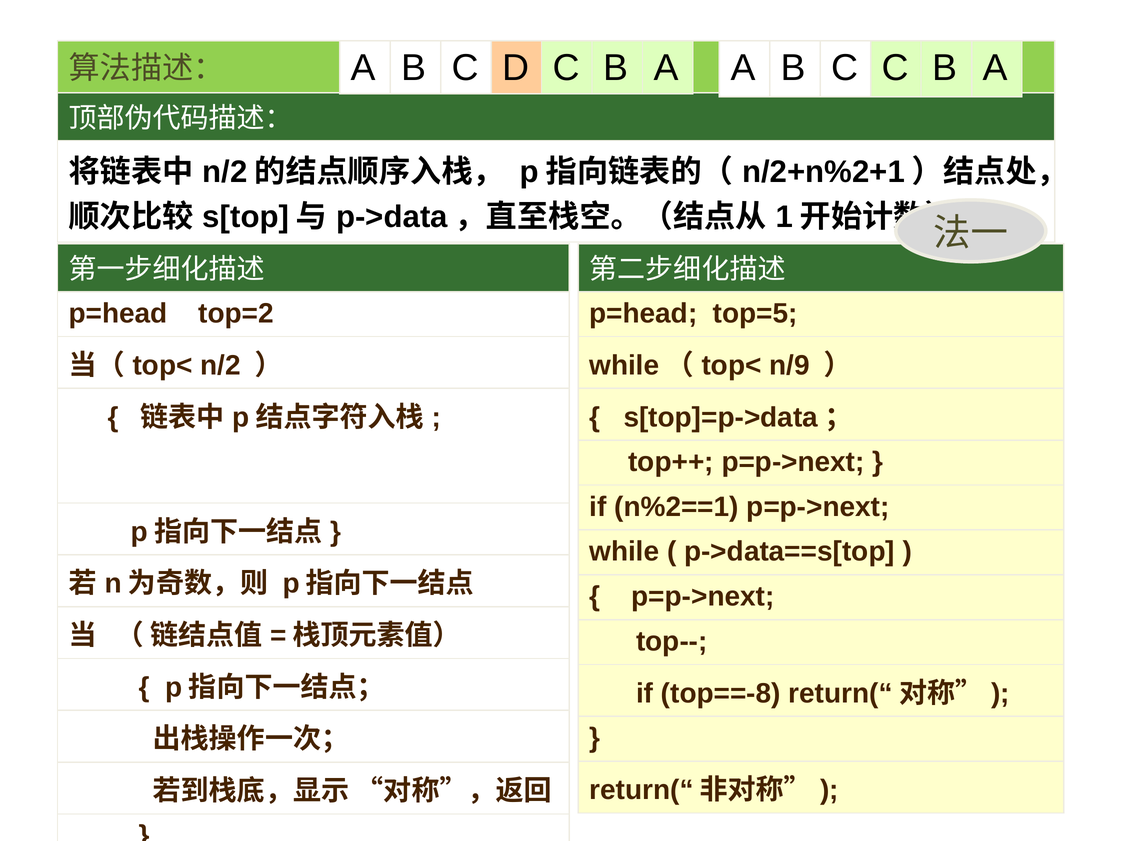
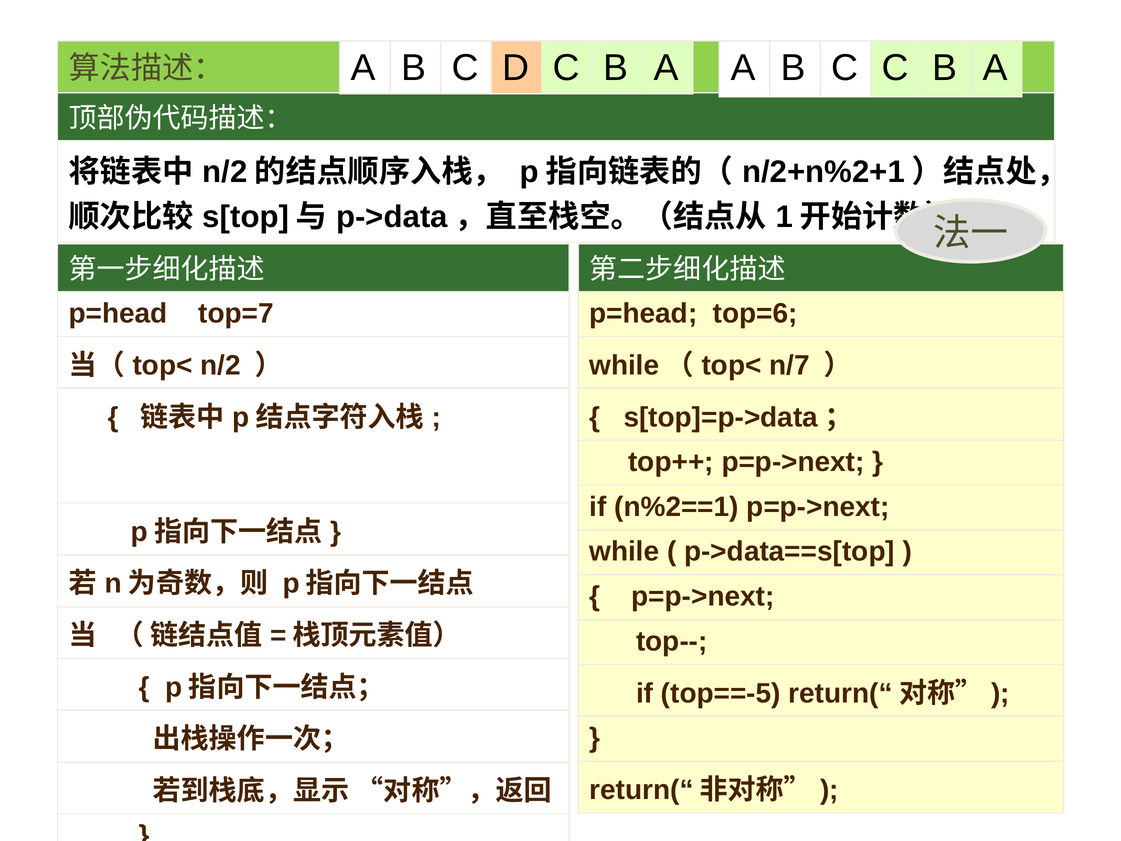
top=2: top=2 -> top=7
top=5: top=5 -> top=6
n/9: n/9 -> n/7
top==-8: top==-8 -> top==-5
